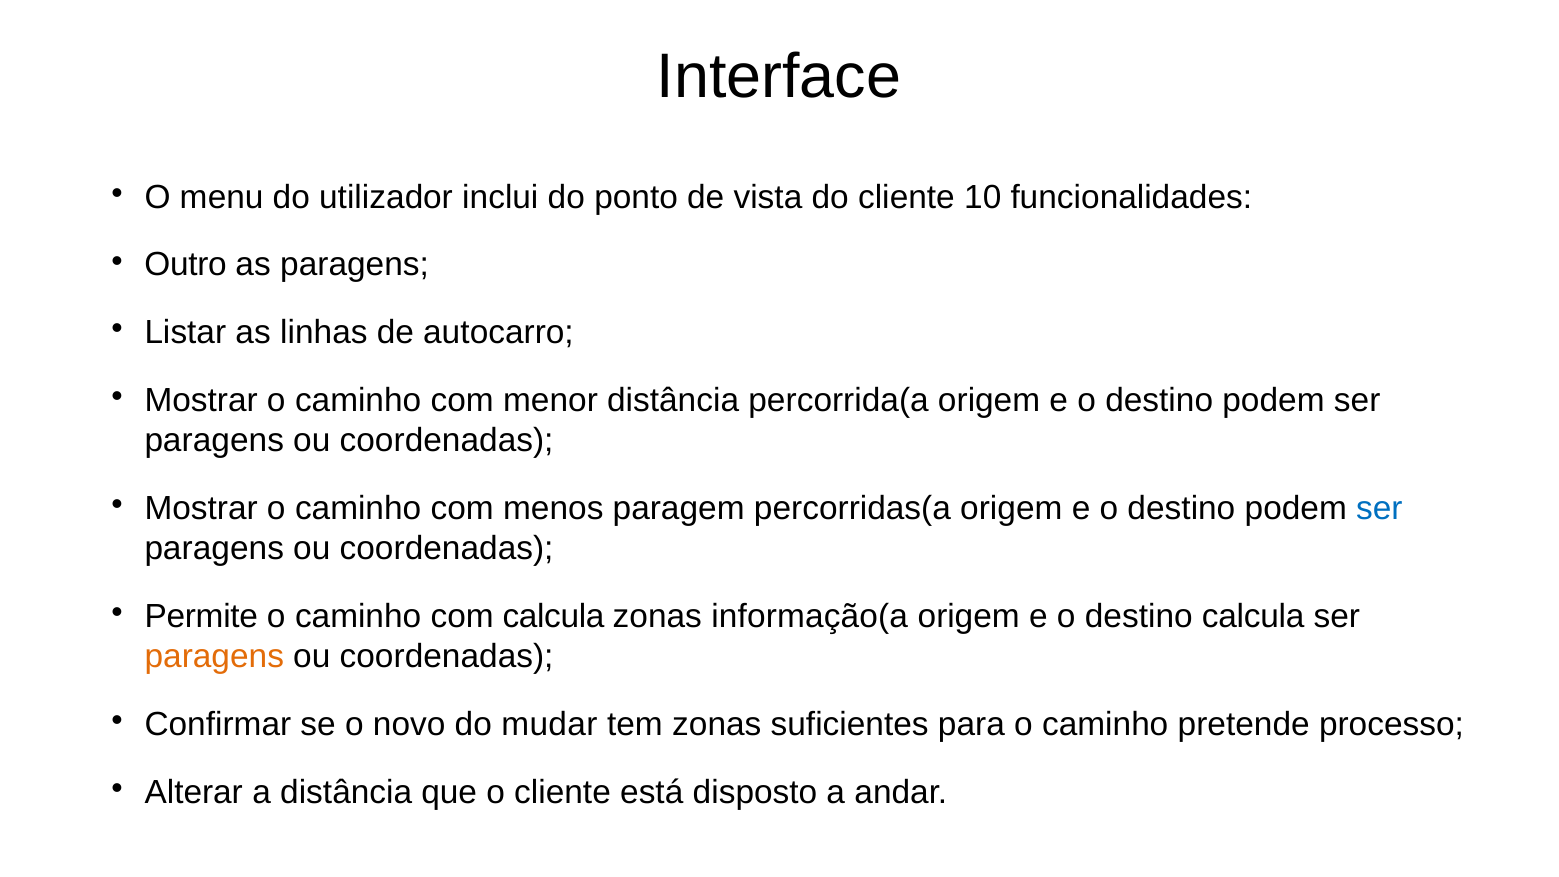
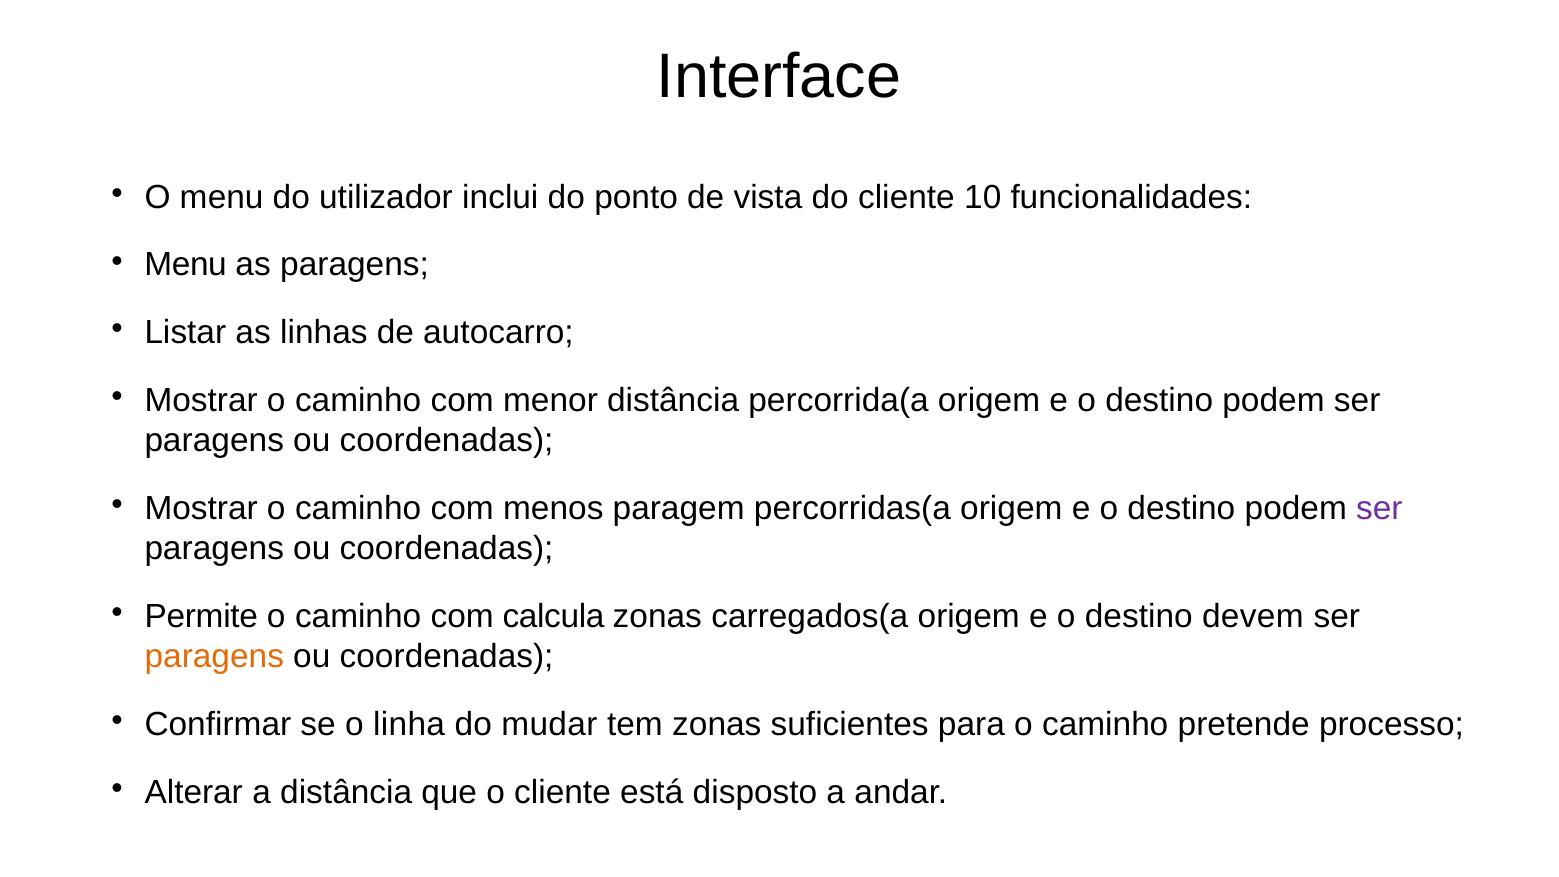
Outro at (186, 265): Outro -> Menu
ser at (1379, 509) colour: blue -> purple
informação(a: informação(a -> carregados(a
destino calcula: calcula -> devem
novo: novo -> linha
